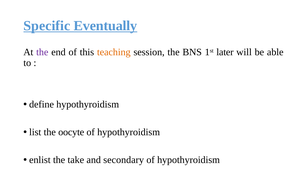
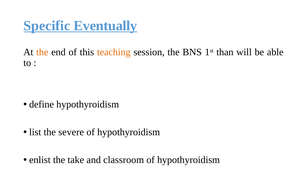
the at (42, 52) colour: purple -> orange
later: later -> than
oocyte: oocyte -> severe
secondary: secondary -> classroom
